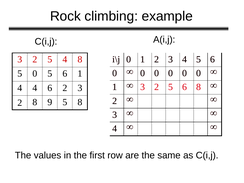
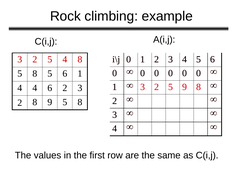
0 at (35, 74): 0 -> 8
2 5 6: 6 -> 9
